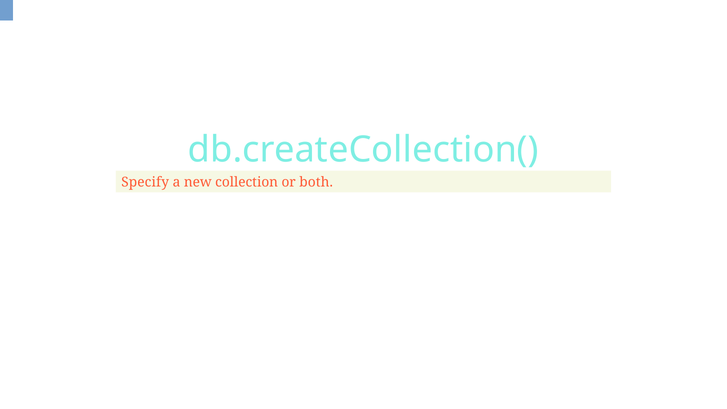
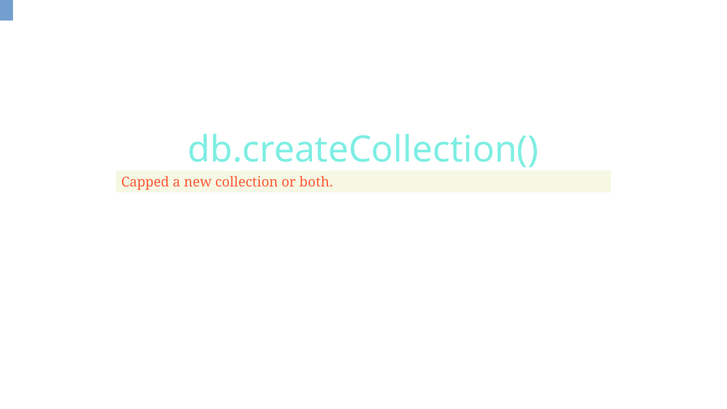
Specify: Specify -> Capped
